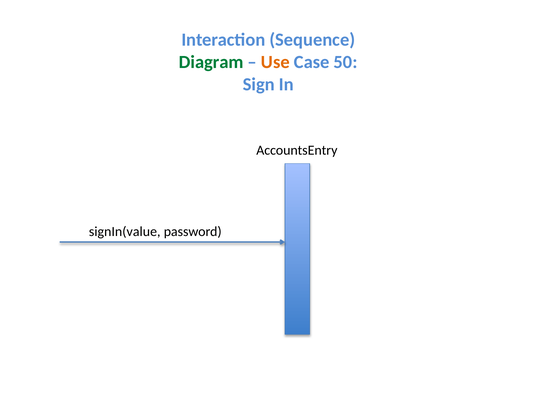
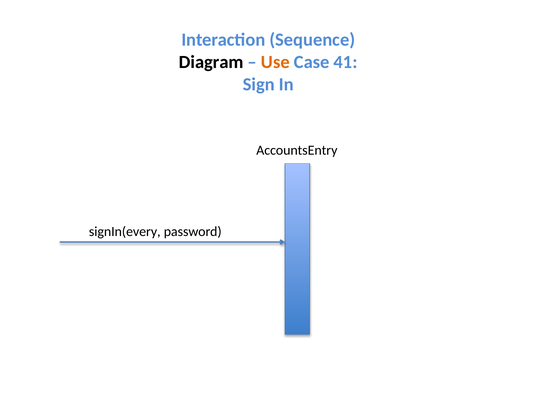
Diagram colour: green -> black
50: 50 -> 41
signIn(value: signIn(value -> signIn(every
